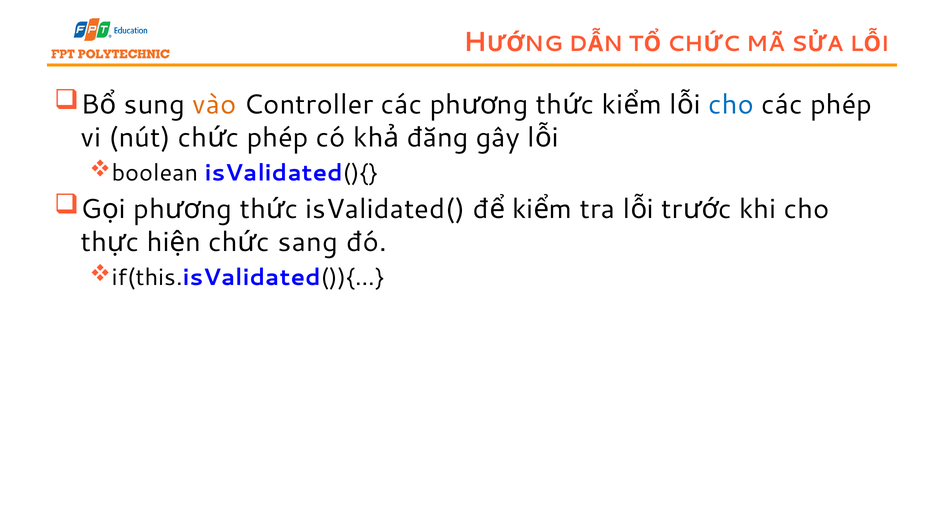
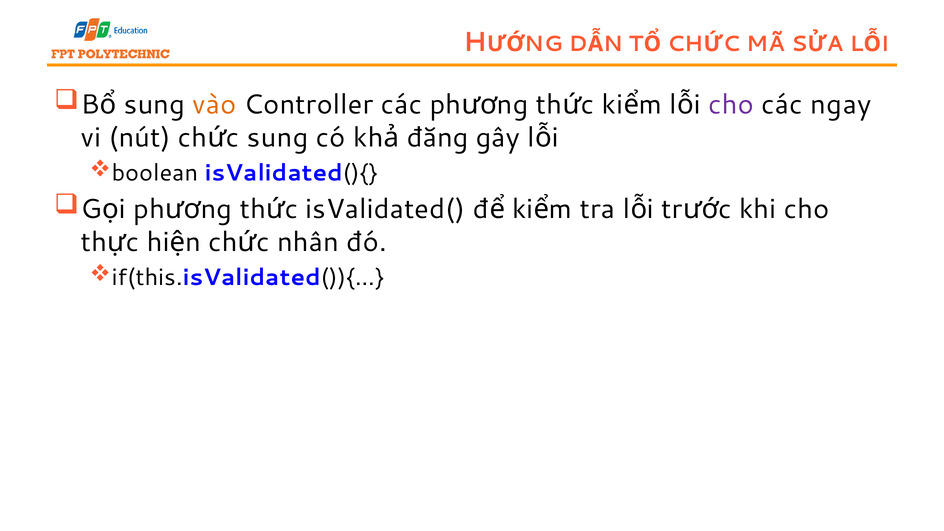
cho at (731, 105) colour: blue -> purple
các phép: phép -> ngay
phép at (278, 138): phép -> sung
sang: sang -> nhân
